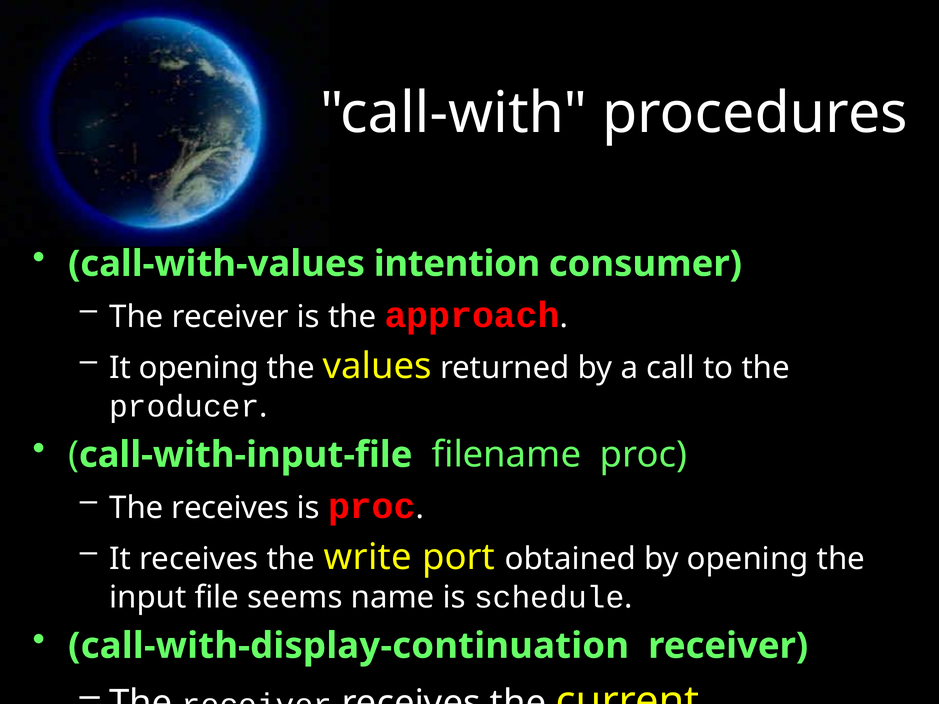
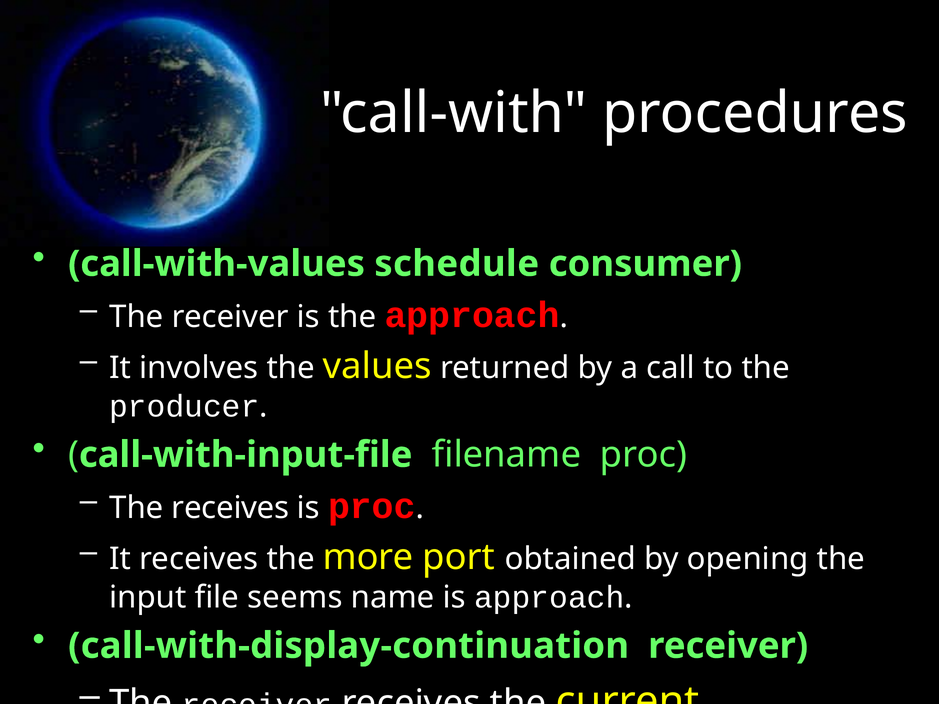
intention: intention -> schedule
It opening: opening -> involves
write: write -> more
is schedule: schedule -> approach
